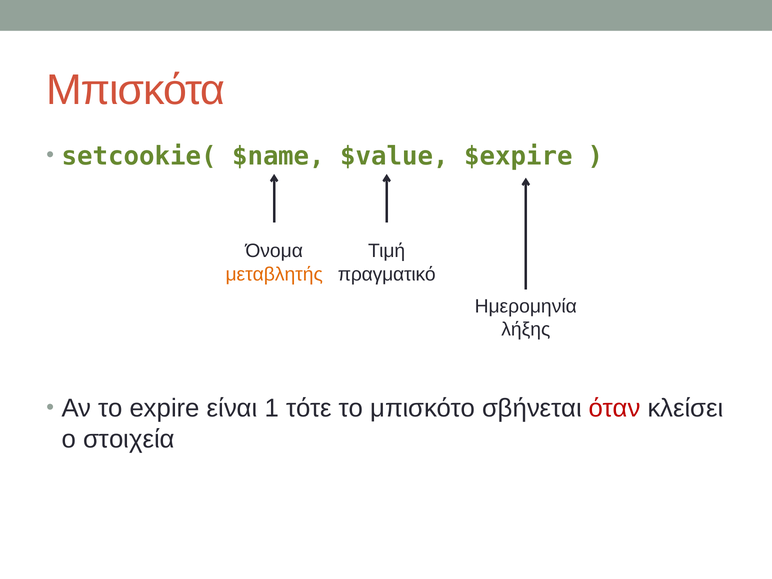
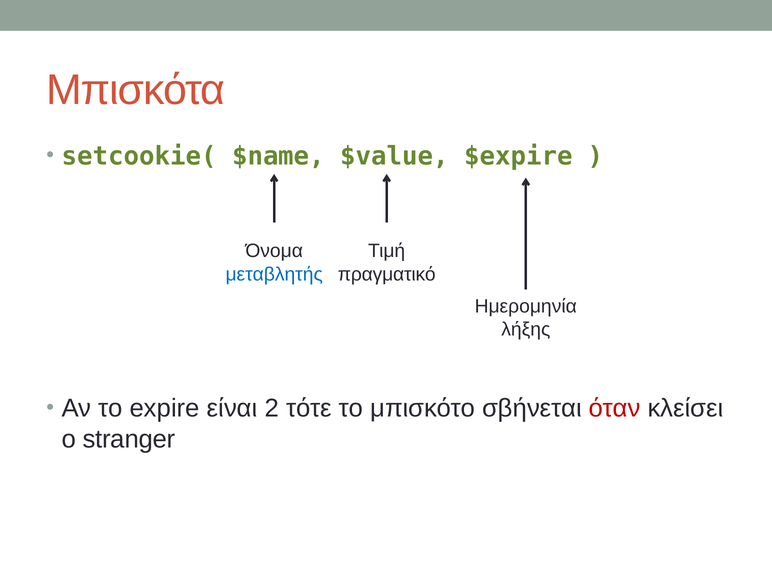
μεταβλητής colour: orange -> blue
1: 1 -> 2
στοιχεία: στοιχεία -> stranger
